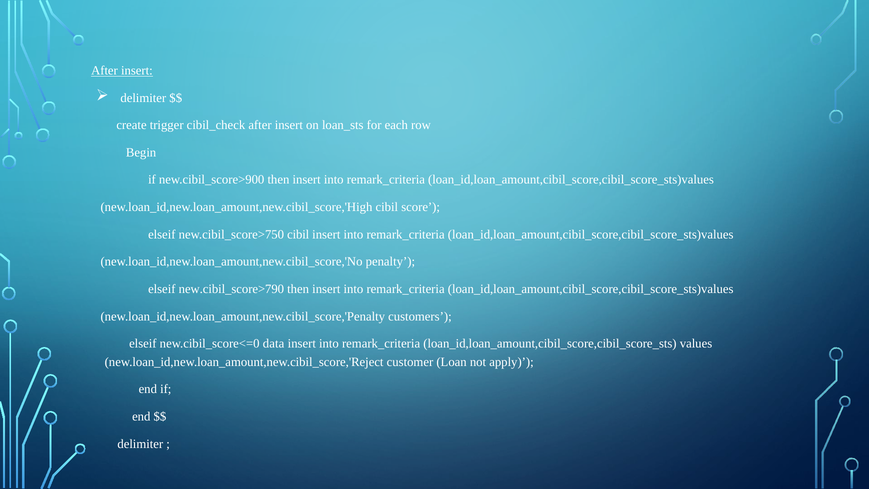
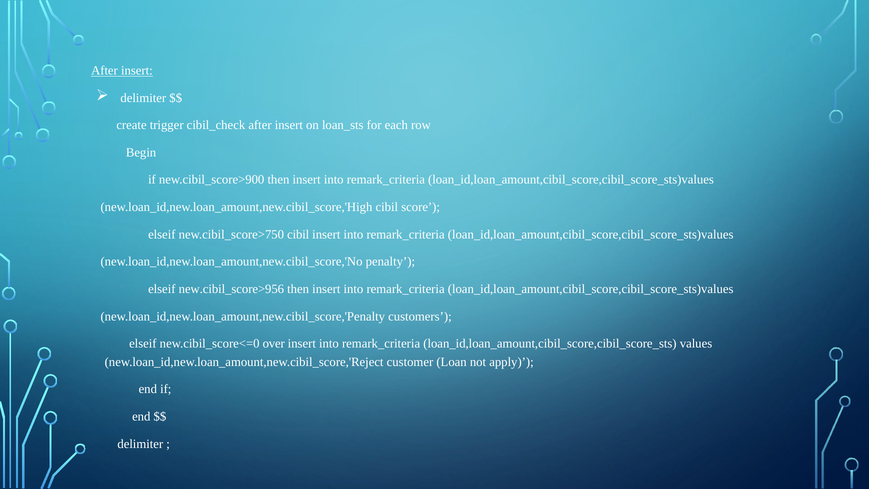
new.cibil_score>790: new.cibil_score>790 -> new.cibil_score>956
data: data -> over
